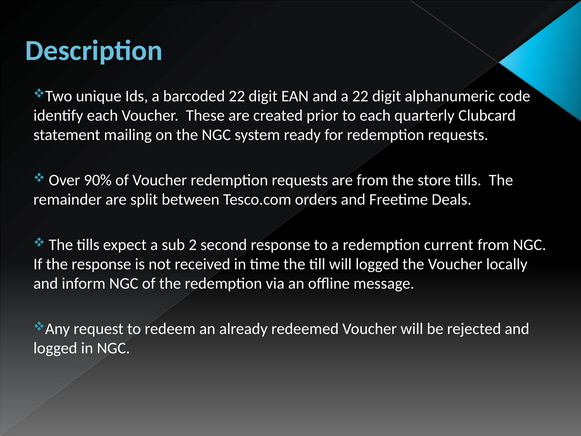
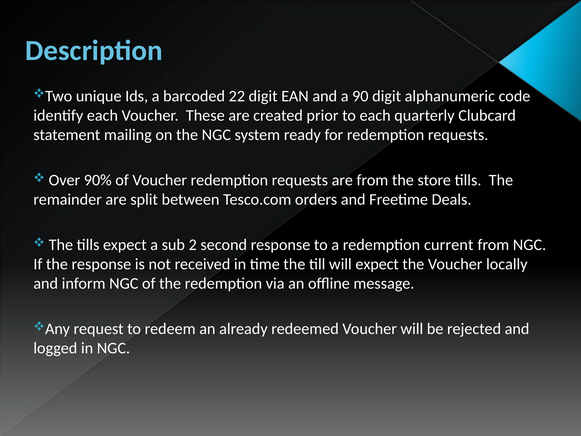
a 22: 22 -> 90
will logged: logged -> expect
